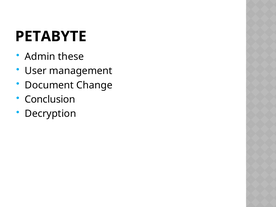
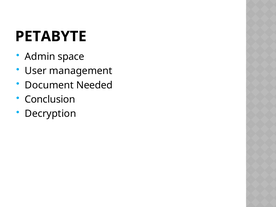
these: these -> space
Change: Change -> Needed
